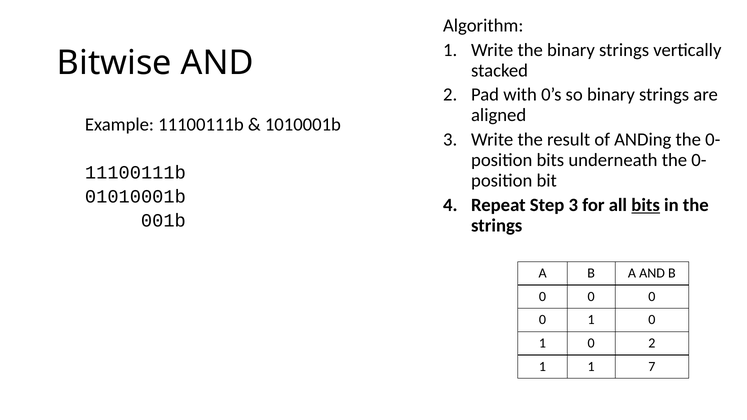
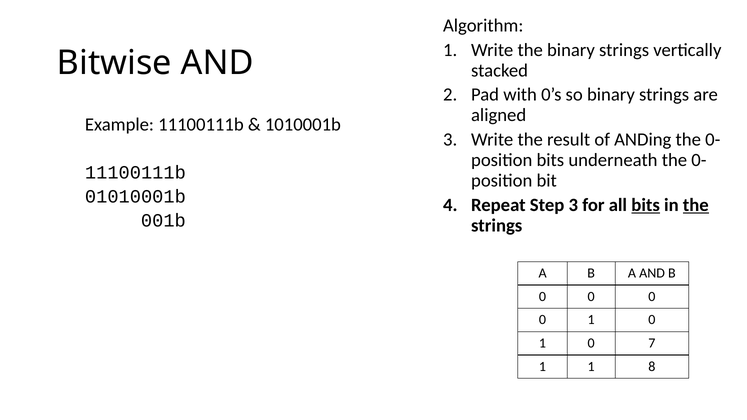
the at (696, 205) underline: none -> present
0 2: 2 -> 7
7: 7 -> 8
